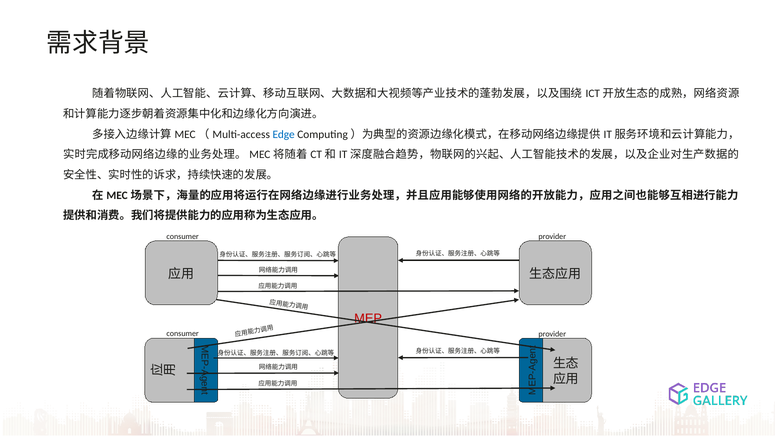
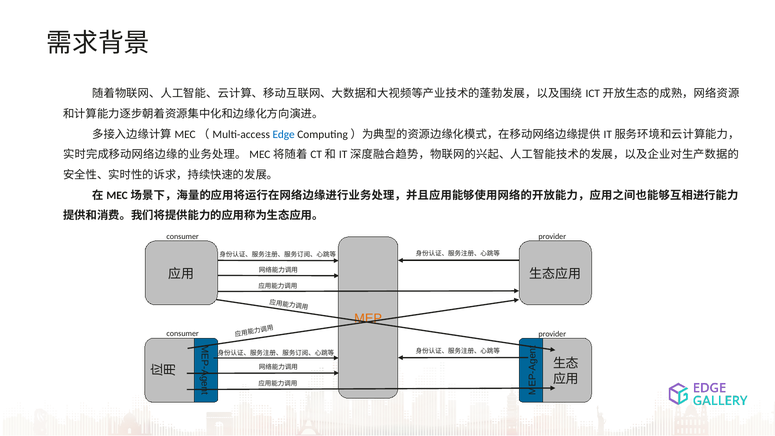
MEP colour: red -> orange
